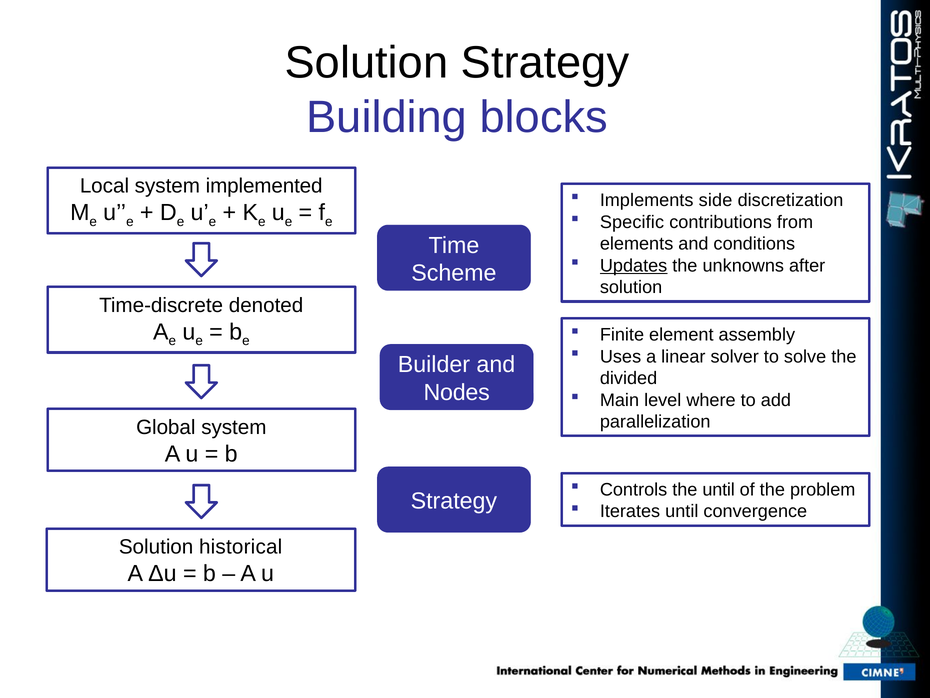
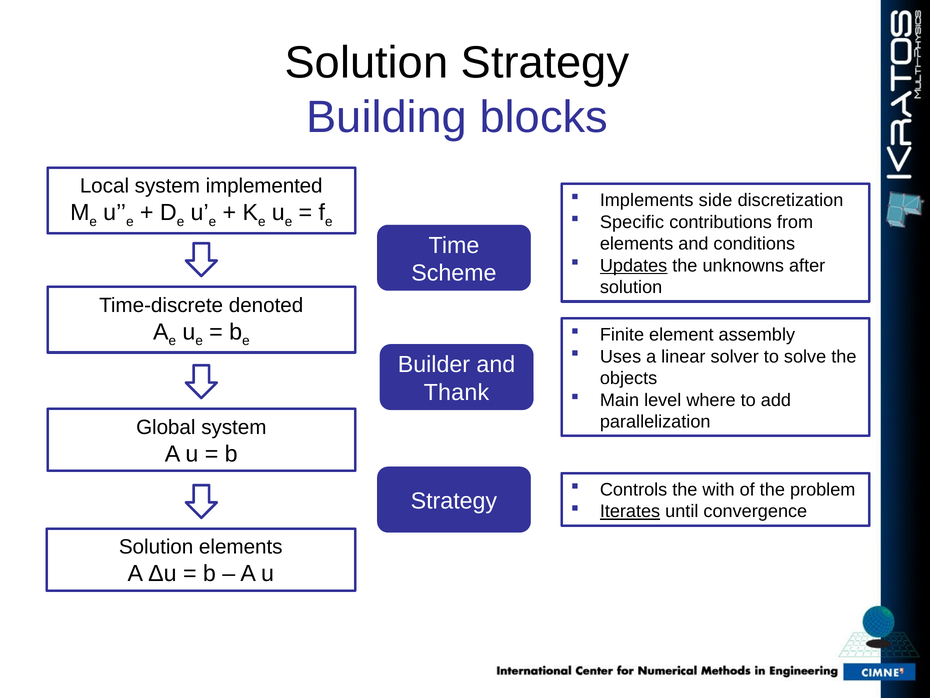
divided: divided -> objects
Nodes: Nodes -> Thank
the until: until -> with
Iterates underline: none -> present
Solution historical: historical -> elements
